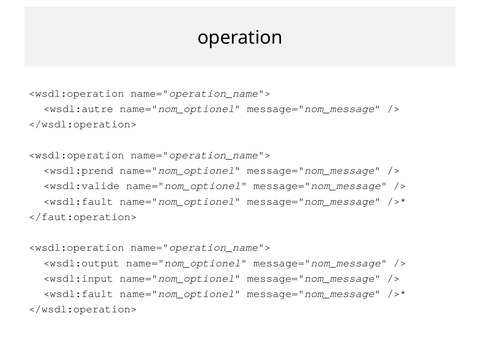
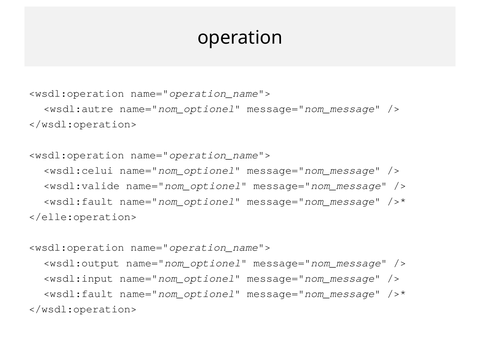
<wsdl:prend: <wsdl:prend -> <wsdl:celui
</faut:operation>: </faut:operation> -> </elle:operation>
